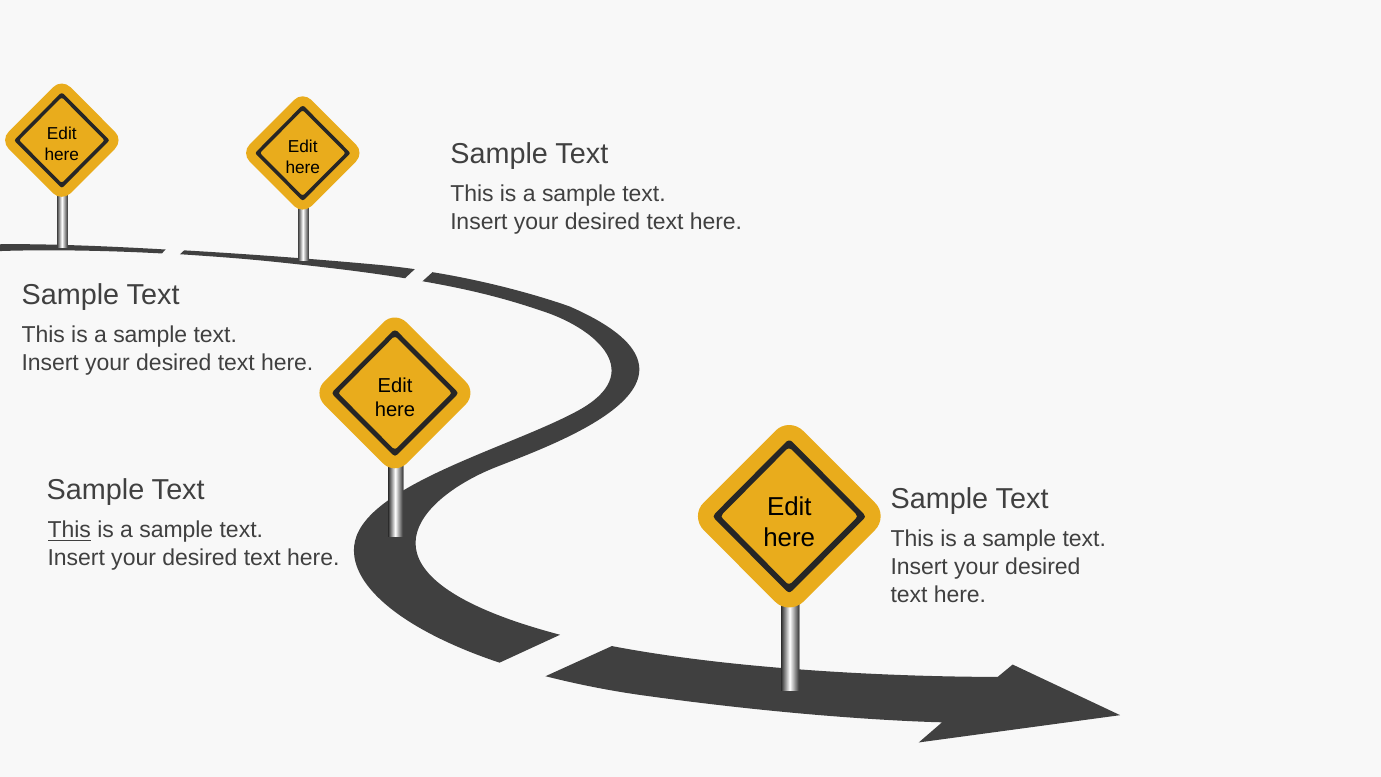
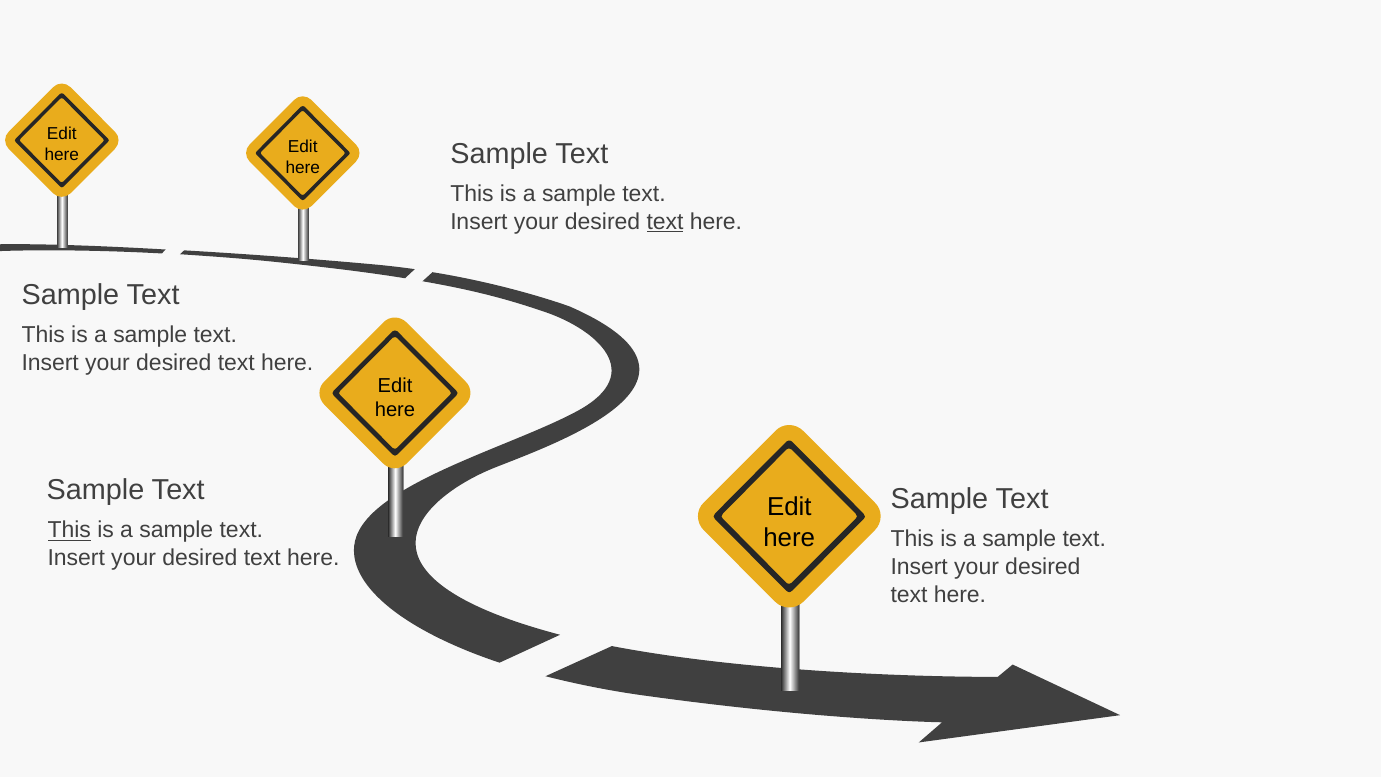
text at (665, 221) underline: none -> present
